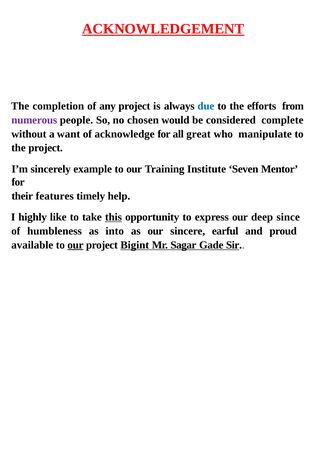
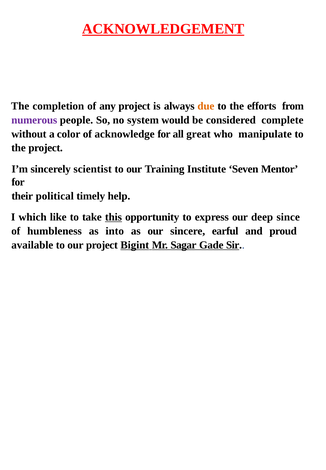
due colour: blue -> orange
chosen: chosen -> system
want: want -> color
example: example -> scientist
features: features -> political
highly: highly -> which
our at (75, 245) underline: present -> none
